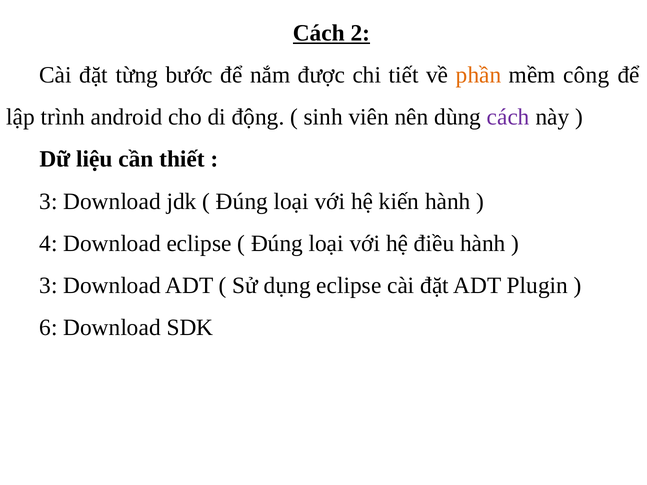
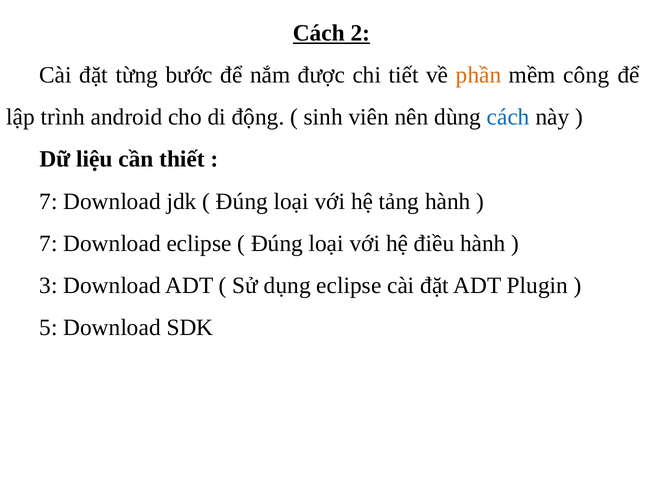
cách at (508, 117) colour: purple -> blue
3 at (48, 201): 3 -> 7
kiến: kiến -> tảng
4 at (48, 244): 4 -> 7
6: 6 -> 5
